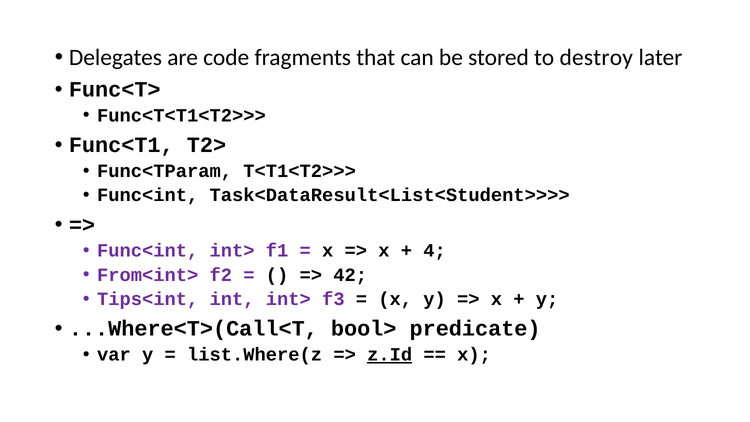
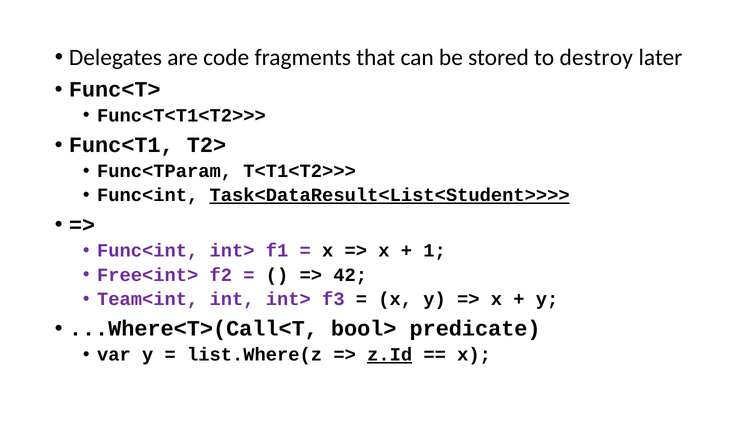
Task<DataResult<List<Student>>>> underline: none -> present
4: 4 -> 1
From<int>: From<int> -> Free<int>
Tips<int: Tips<int -> Team<int
